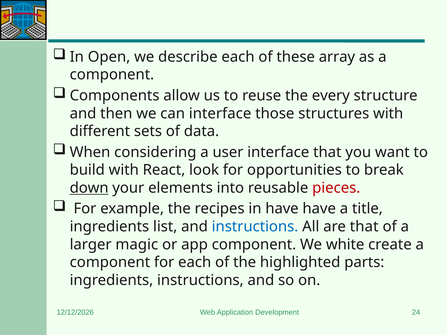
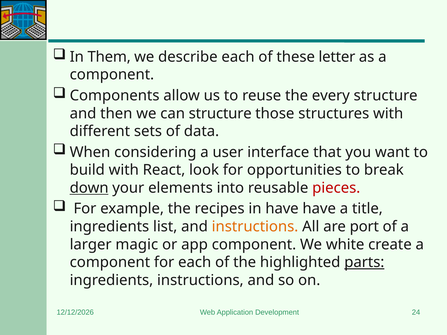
Open: Open -> Them
array: array -> letter
can interface: interface -> structure
instructions at (255, 227) colour: blue -> orange
are that: that -> port
parts underline: none -> present
